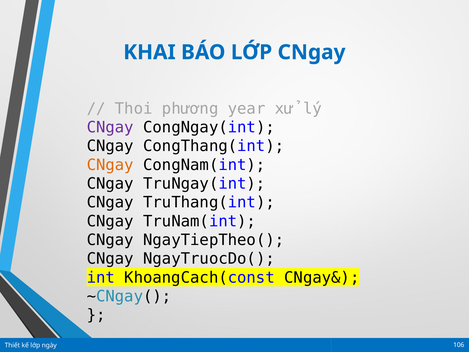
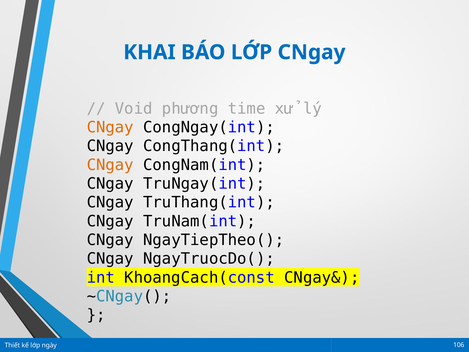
Thoi: Thoi -> Void
year: year -> time
CNgay at (110, 127) colour: purple -> orange
